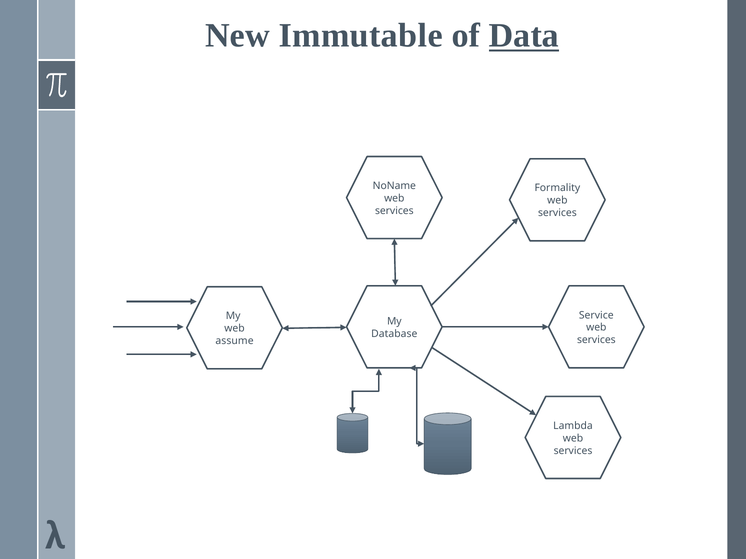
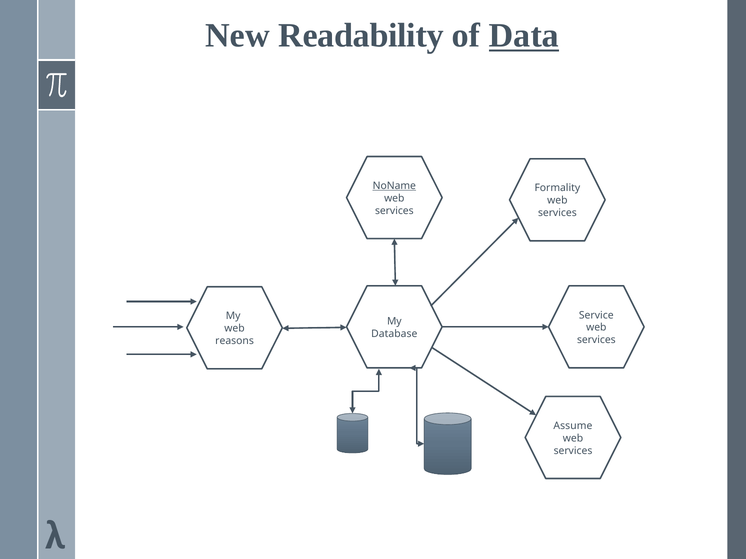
Immutable: Immutable -> Readability
NoName underline: none -> present
assume: assume -> reasons
Lambda: Lambda -> Assume
